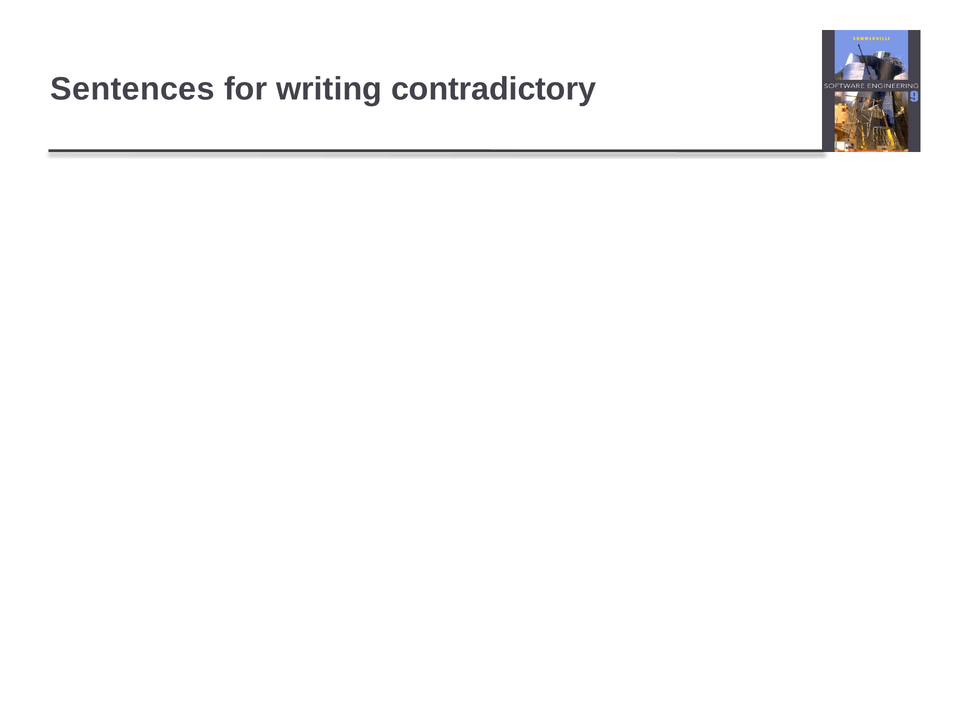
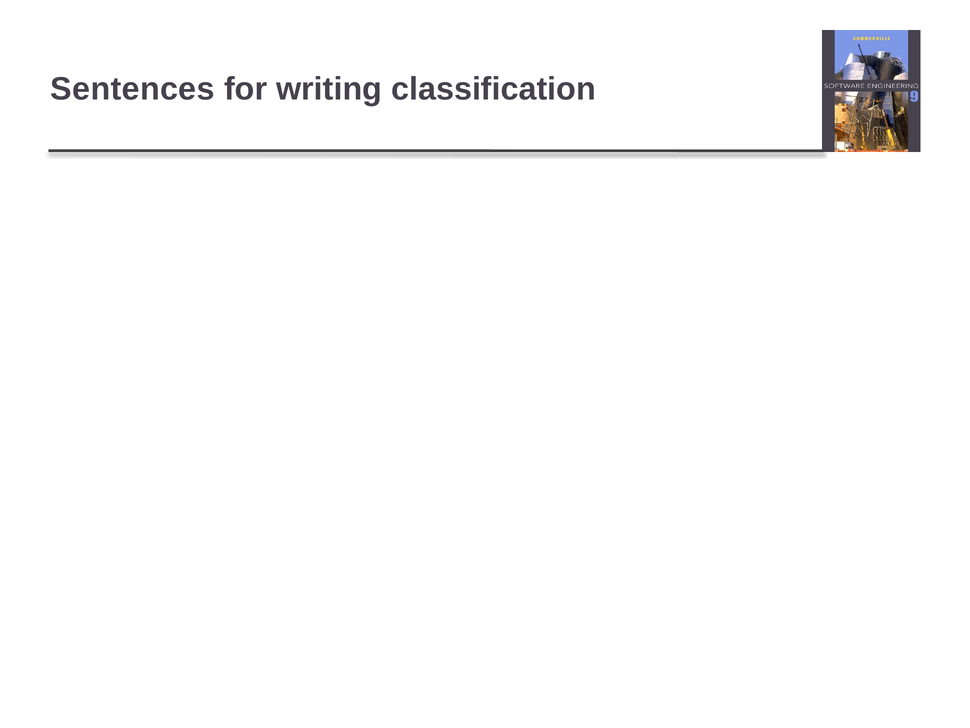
contradictory: contradictory -> classification
